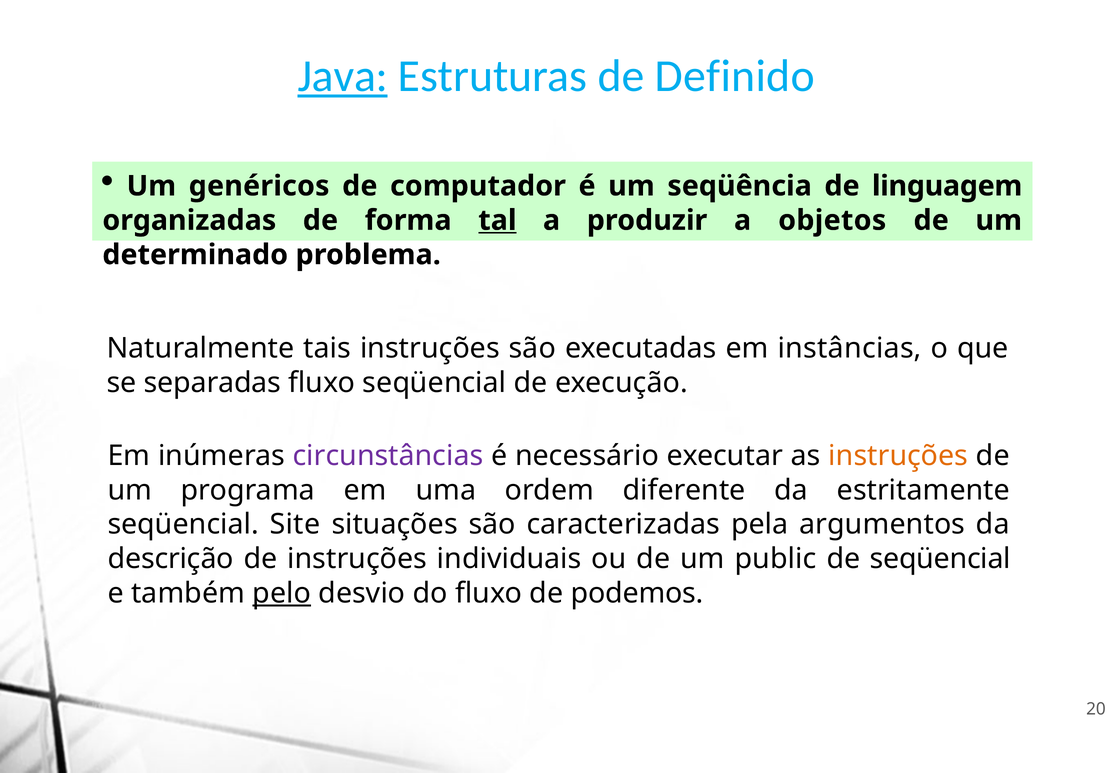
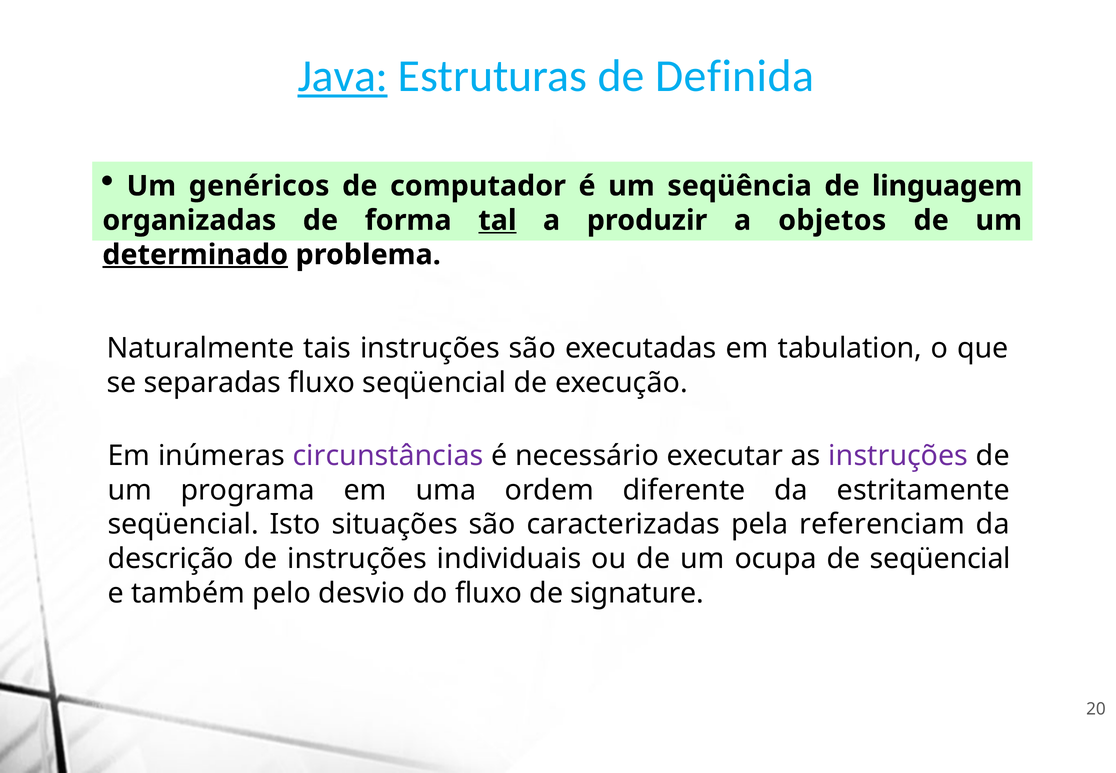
Definido: Definido -> Definida
determinado underline: none -> present
instâncias: instâncias -> tabulation
instruções at (898, 456) colour: orange -> purple
Site: Site -> Isto
argumentos: argumentos -> referenciam
public: public -> ocupa
pelo underline: present -> none
podemos: podemos -> signature
